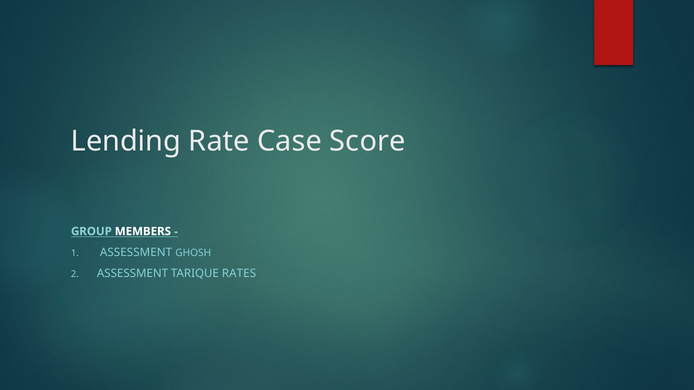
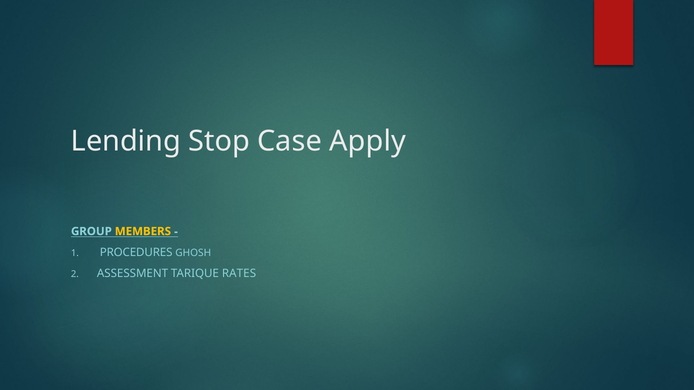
Rate: Rate -> Stop
Score: Score -> Apply
MEMBERS colour: white -> yellow
ASSESSMENT at (136, 253): ASSESSMENT -> PROCEDURES
